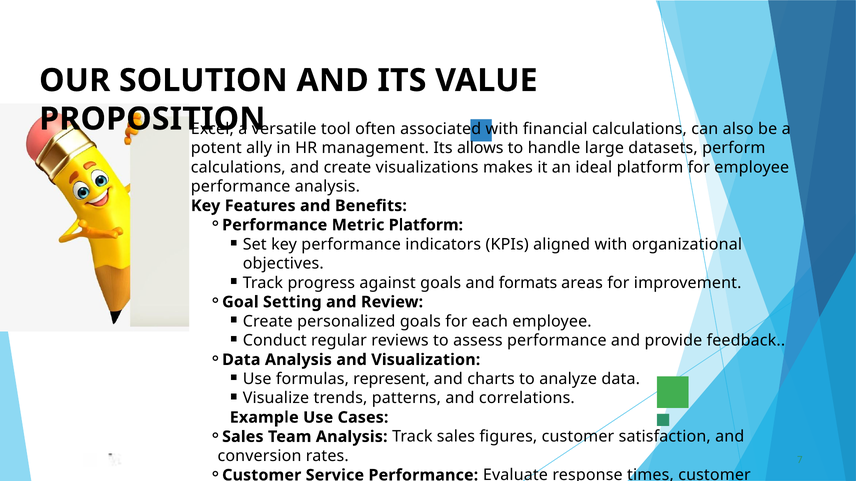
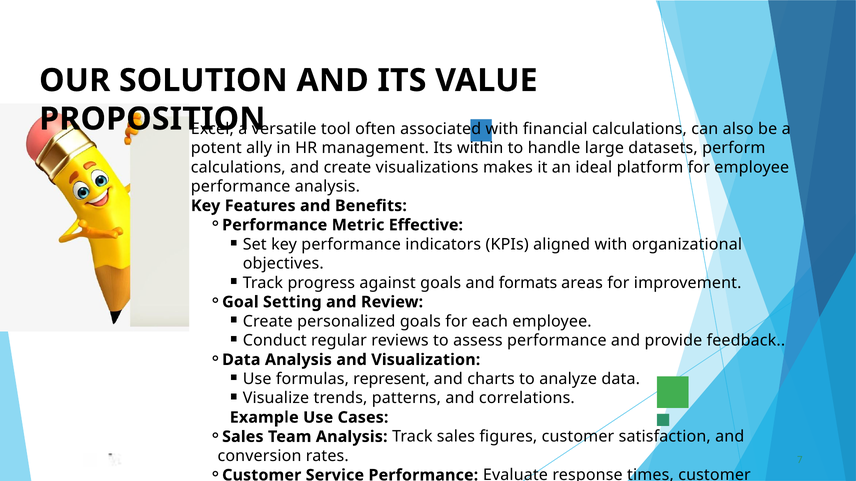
allows: allows -> within
Metric Platform: Platform -> Effective
